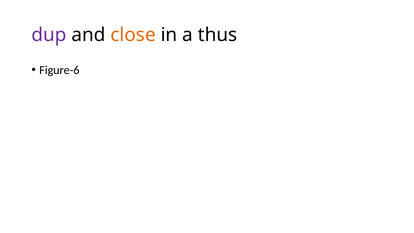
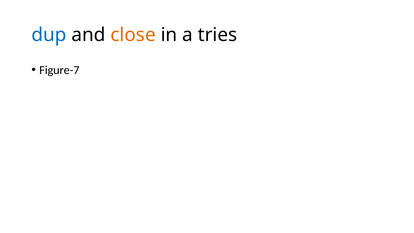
dup colour: purple -> blue
thus: thus -> tries
Figure-6: Figure-6 -> Figure-7
